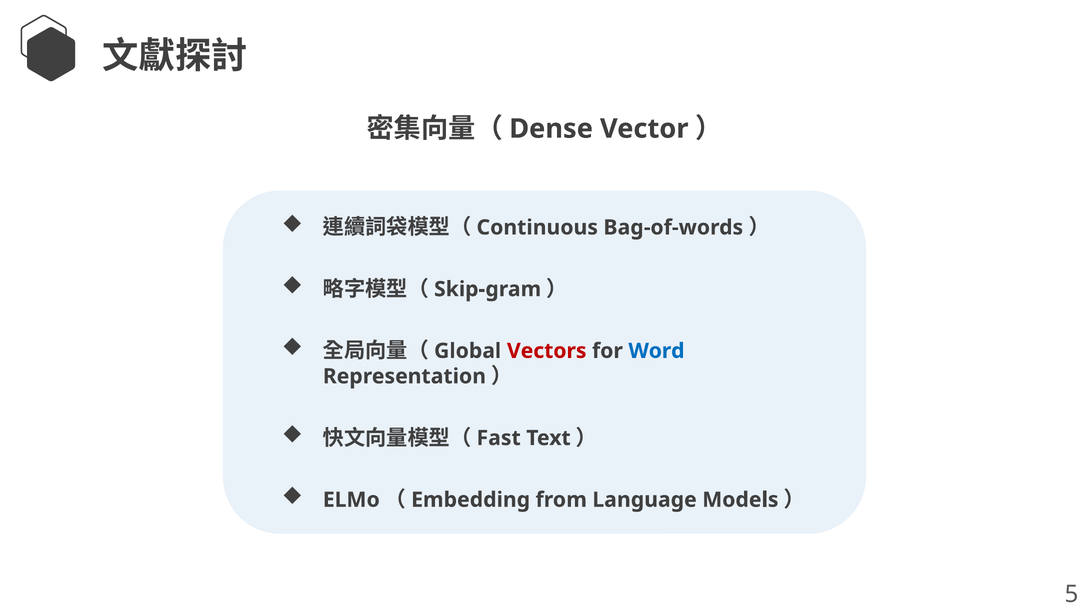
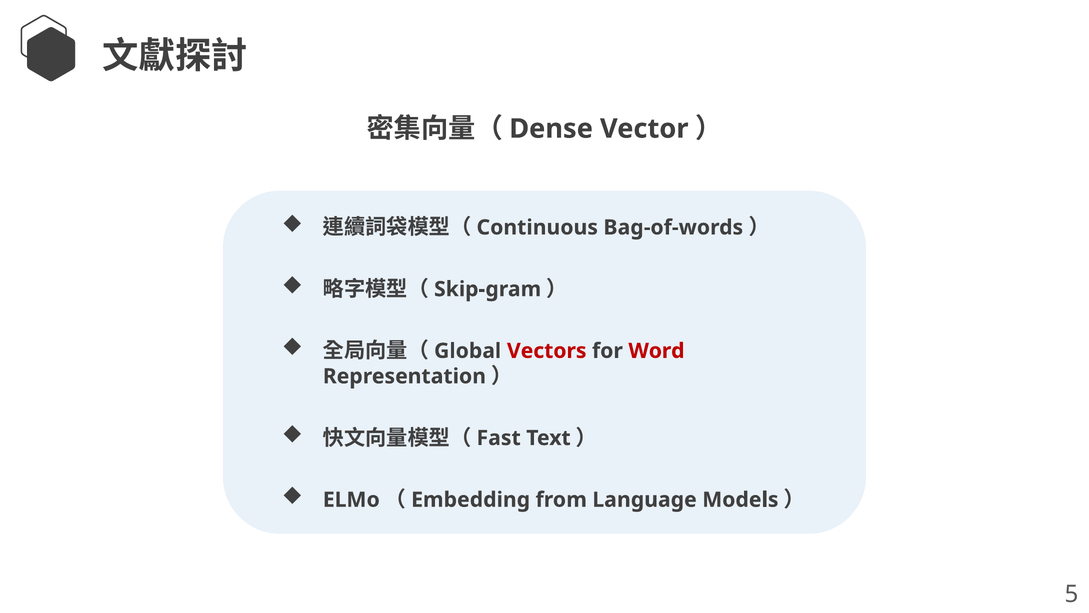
Word colour: blue -> red
